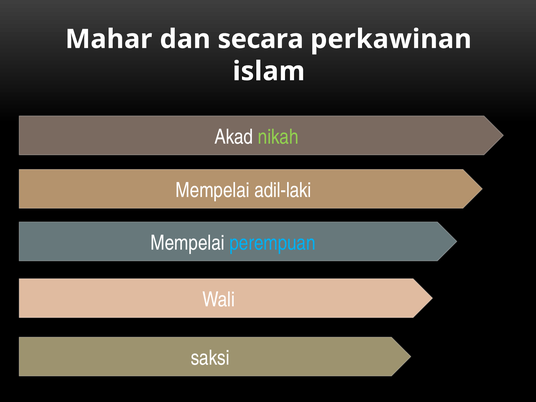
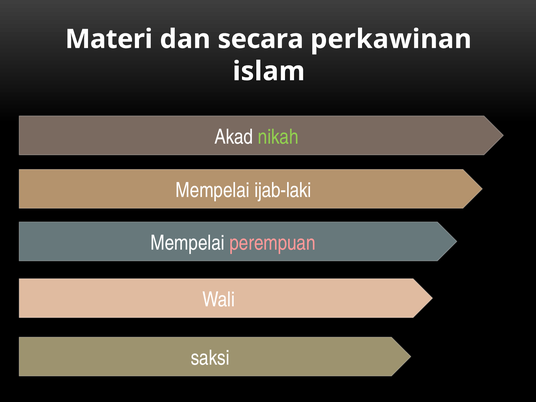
Mahar: Mahar -> Materi
adil-laki: adil-laki -> ijab-laki
perempuan colour: light blue -> pink
